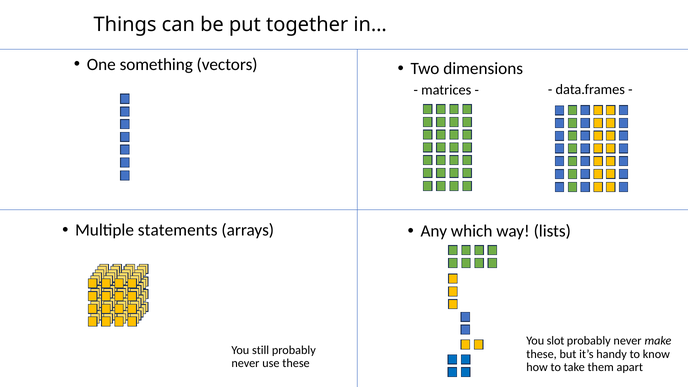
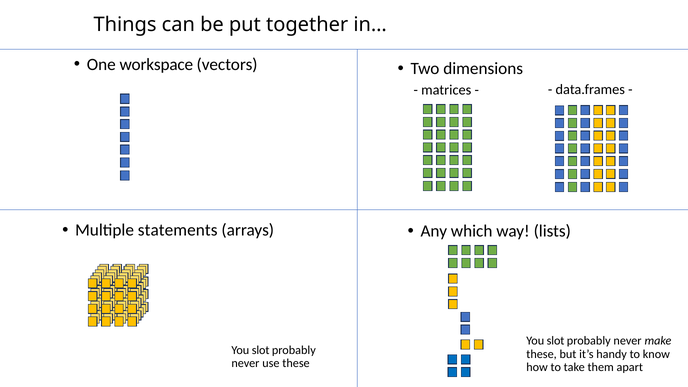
something: something -> workspace
still at (261, 350): still -> slot
